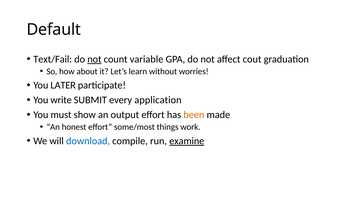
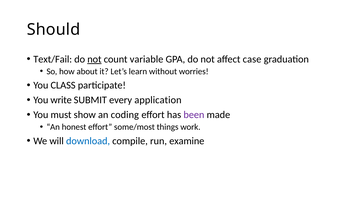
Default: Default -> Should
cout: cout -> case
LATER: LATER -> CLASS
output: output -> coding
been colour: orange -> purple
examine underline: present -> none
